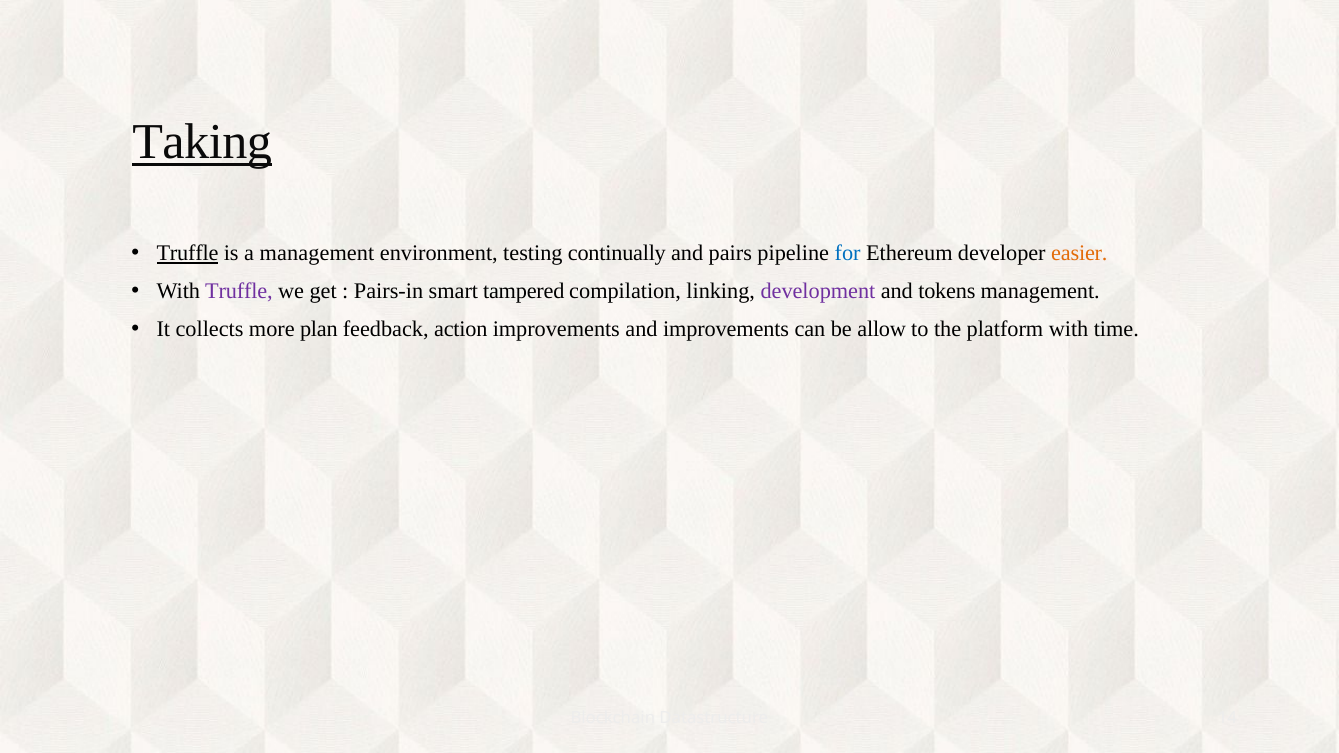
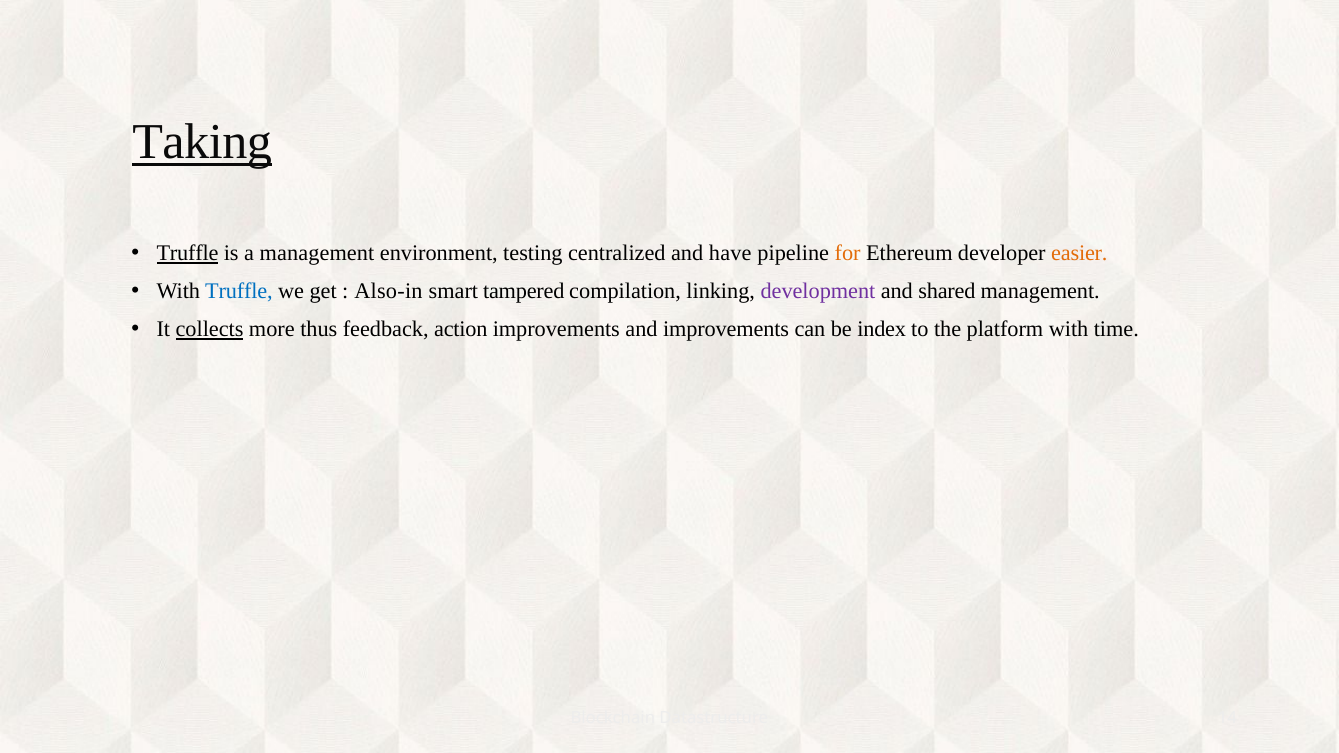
continually: continually -> centralized
pairs: pairs -> have
for colour: blue -> orange
Truffle at (239, 292) colour: purple -> blue
Pairs-in: Pairs-in -> Also-in
tokens: tokens -> shared
collects underline: none -> present
plan: plan -> thus
allow: allow -> index
